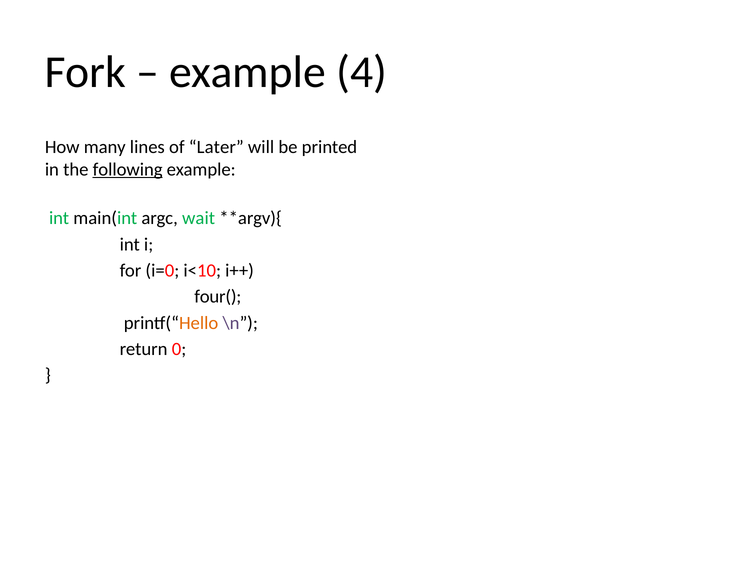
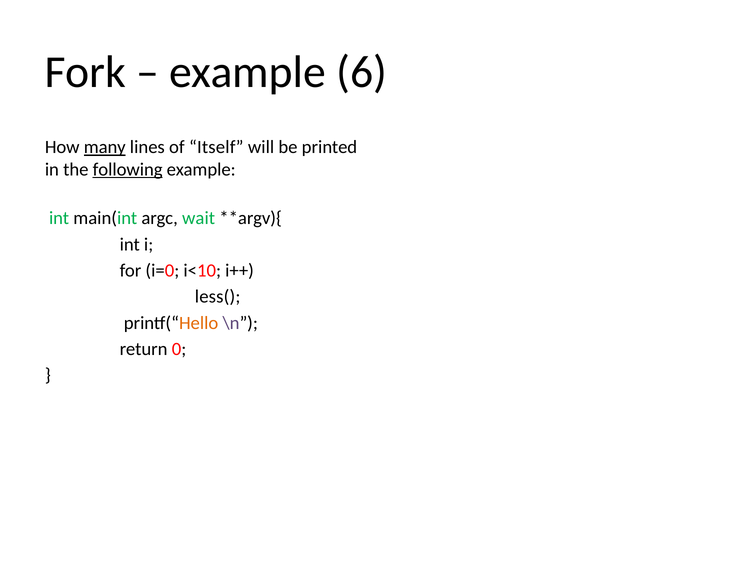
4: 4 -> 6
many underline: none -> present
Later: Later -> Itself
four(: four( -> less(
